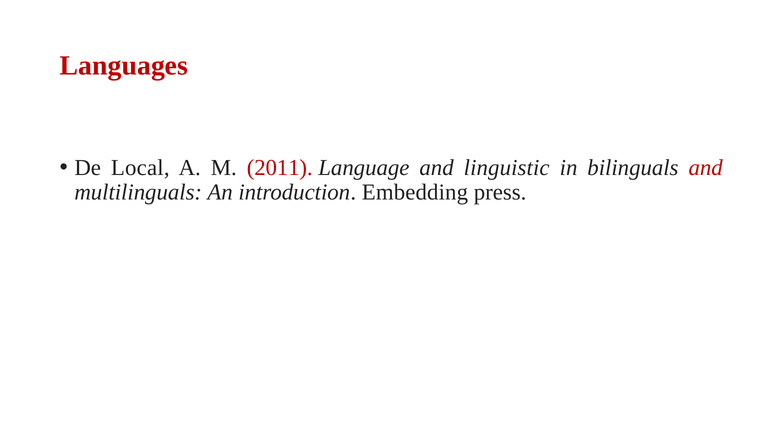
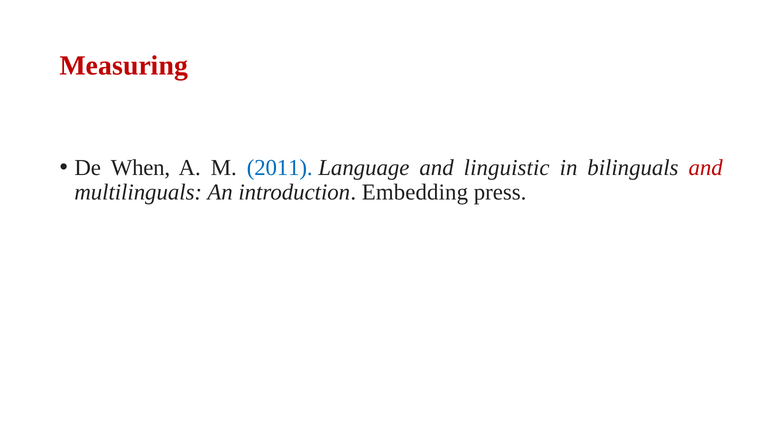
Languages: Languages -> Measuring
Local: Local -> When
2011 colour: red -> blue
